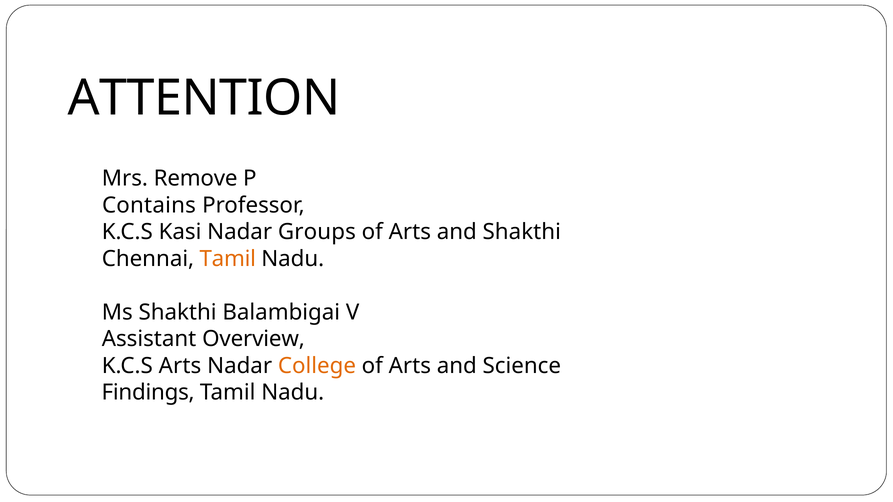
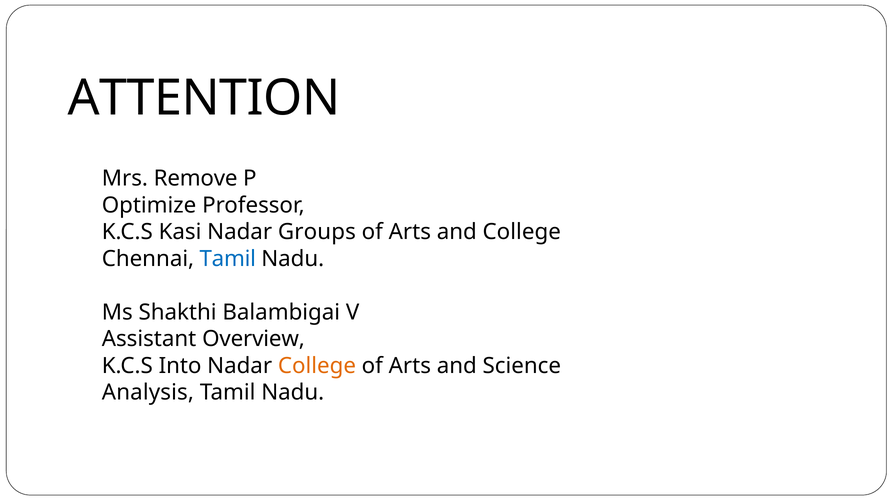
Contains: Contains -> Optimize
and Shakthi: Shakthi -> College
Tamil at (228, 259) colour: orange -> blue
K.C.S Arts: Arts -> Into
Findings: Findings -> Analysis
